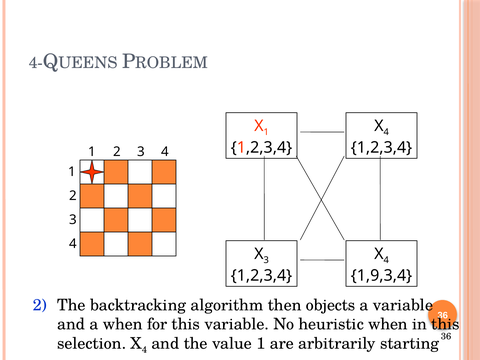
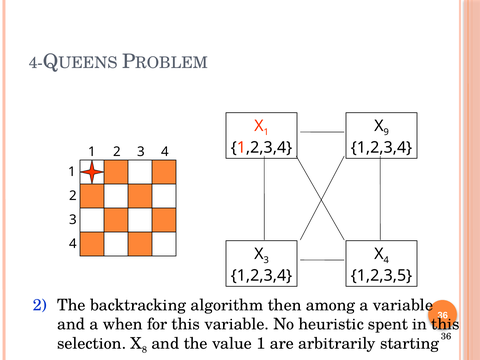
4 at (386, 132): 4 -> 9
1,9,3,4: 1,9,3,4 -> 1,2,3,5
objects: objects -> among
heuristic when: when -> spent
4 at (144, 350): 4 -> 8
